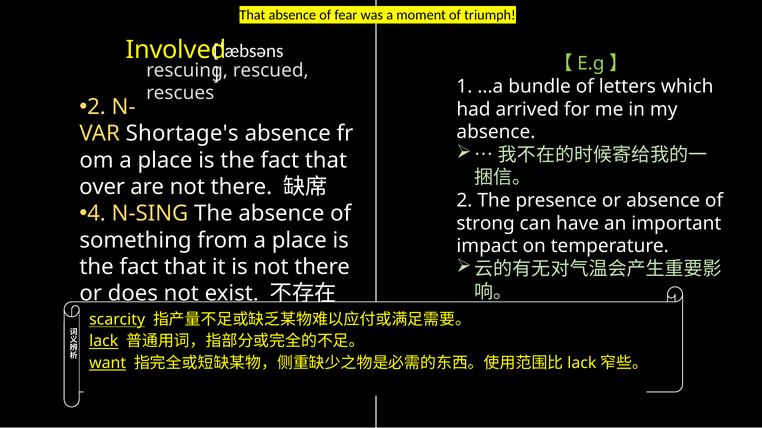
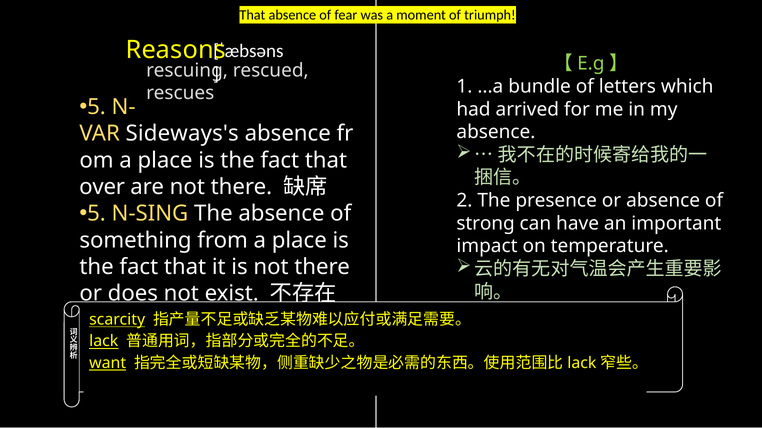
Involved: Involved -> Reasons
2 at (96, 107): 2 -> 5
Shortage's: Shortage's -> Sideways's
4 at (96, 214): 4 -> 5
